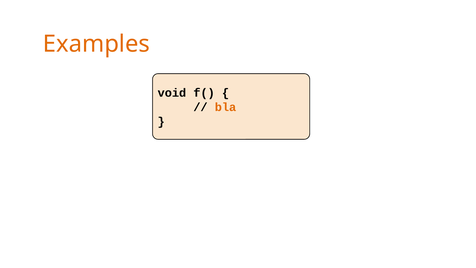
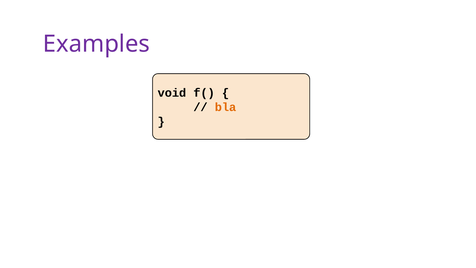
Examples colour: orange -> purple
